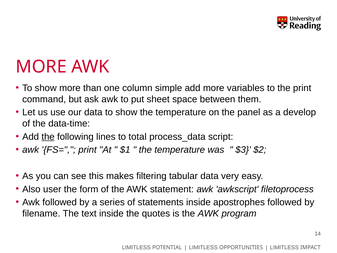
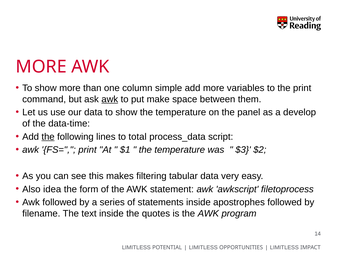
awk at (110, 99) underline: none -> present
sheet: sheet -> make
user: user -> idea
